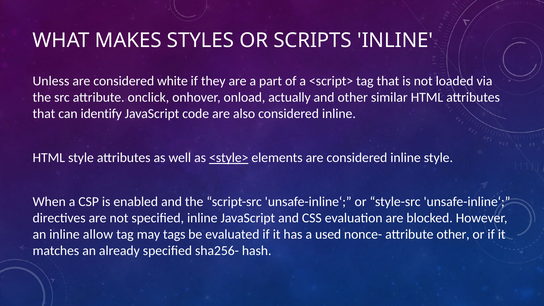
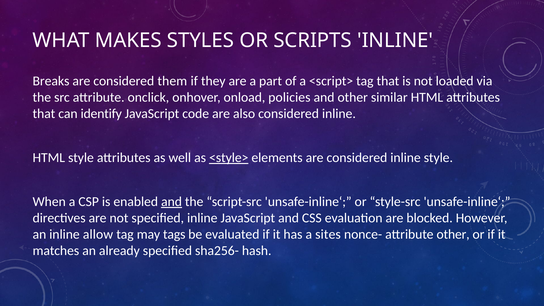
Unless: Unless -> Breaks
white: white -> them
actually: actually -> policies
and at (171, 202) underline: none -> present
used: used -> sites
